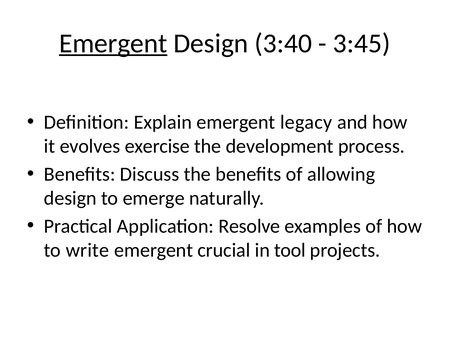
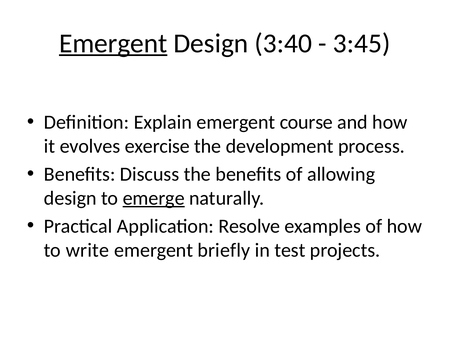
legacy: legacy -> course
emerge underline: none -> present
crucial: crucial -> briefly
tool: tool -> test
